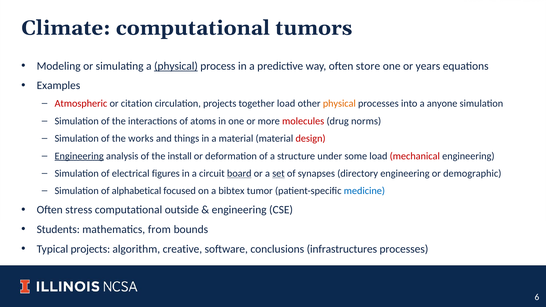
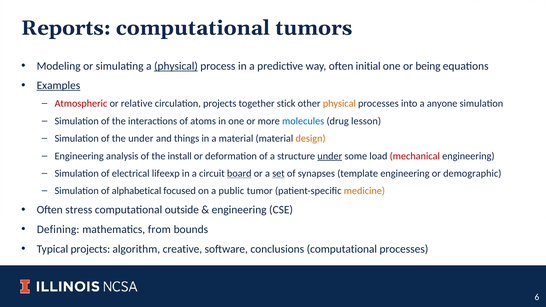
Climate: Climate -> Reports
store: store -> initial
years: years -> being
Examples underline: none -> present
citation: citation -> relative
together load: load -> stick
molecules colour: red -> blue
norms: norms -> lesson
the works: works -> under
design colour: red -> orange
Engineering at (79, 156) underline: present -> none
under at (330, 156) underline: none -> present
figures: figures -> lifeexp
directory: directory -> template
bibtex: bibtex -> public
medicine colour: blue -> orange
Students: Students -> Defining
conclusions infrastructures: infrastructures -> computational
